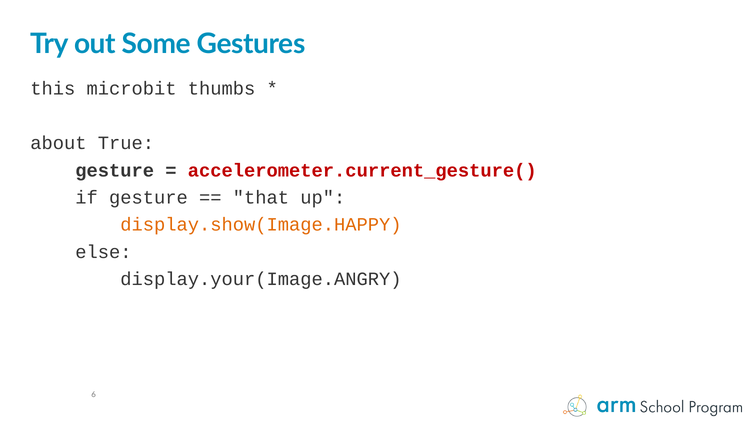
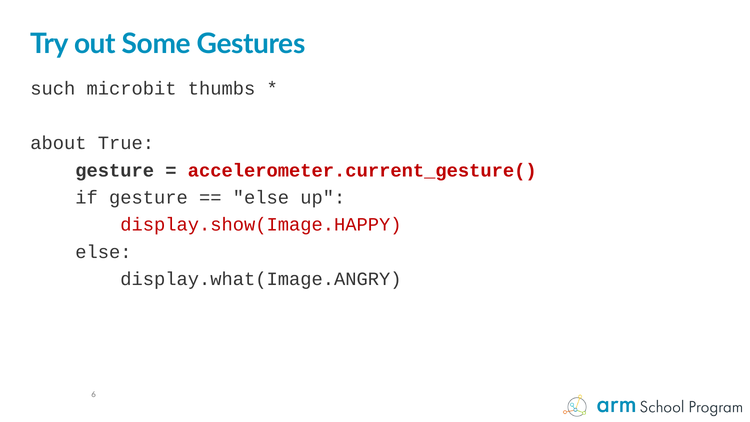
this: this -> such
that at (261, 197): that -> else
display.show(Image.HAPPY colour: orange -> red
display.your(Image.ANGRY: display.your(Image.ANGRY -> display.what(Image.ANGRY
